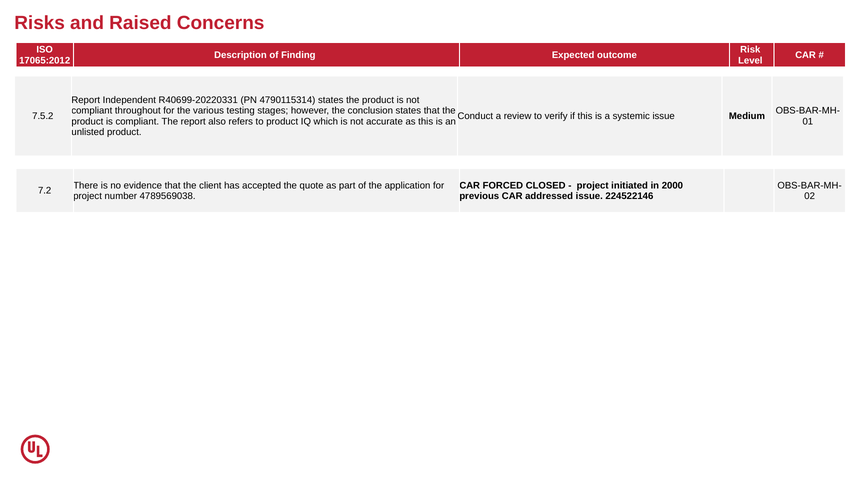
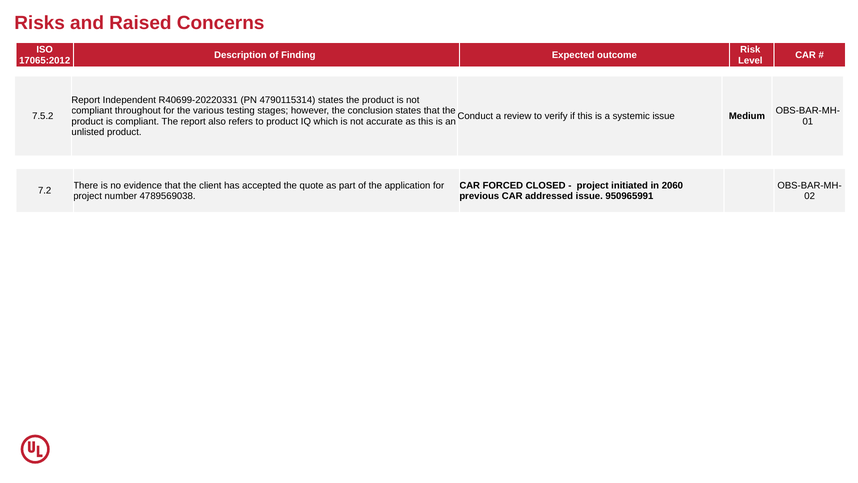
2000: 2000 -> 2060
224522146: 224522146 -> 950965991
